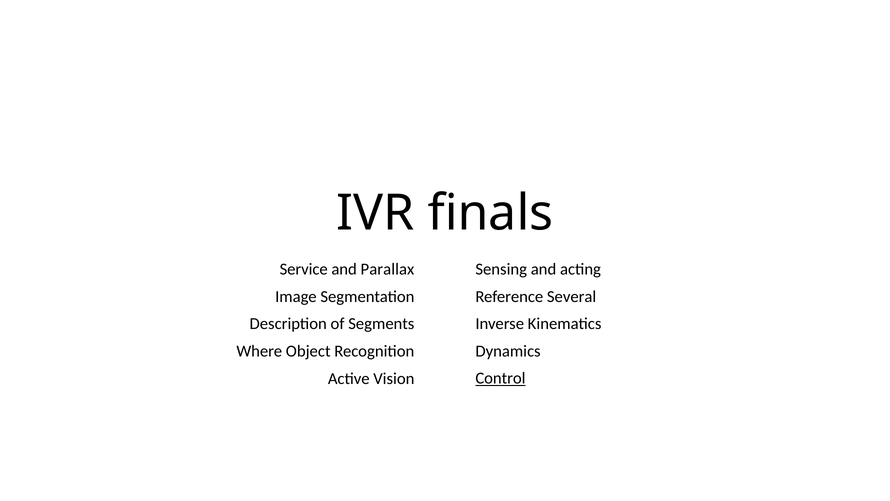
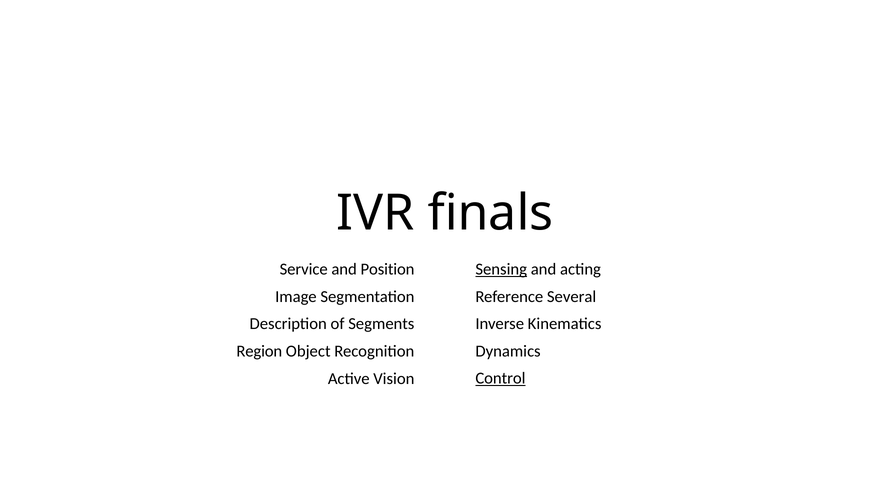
Parallax: Parallax -> Position
Sensing underline: none -> present
Where: Where -> Region
